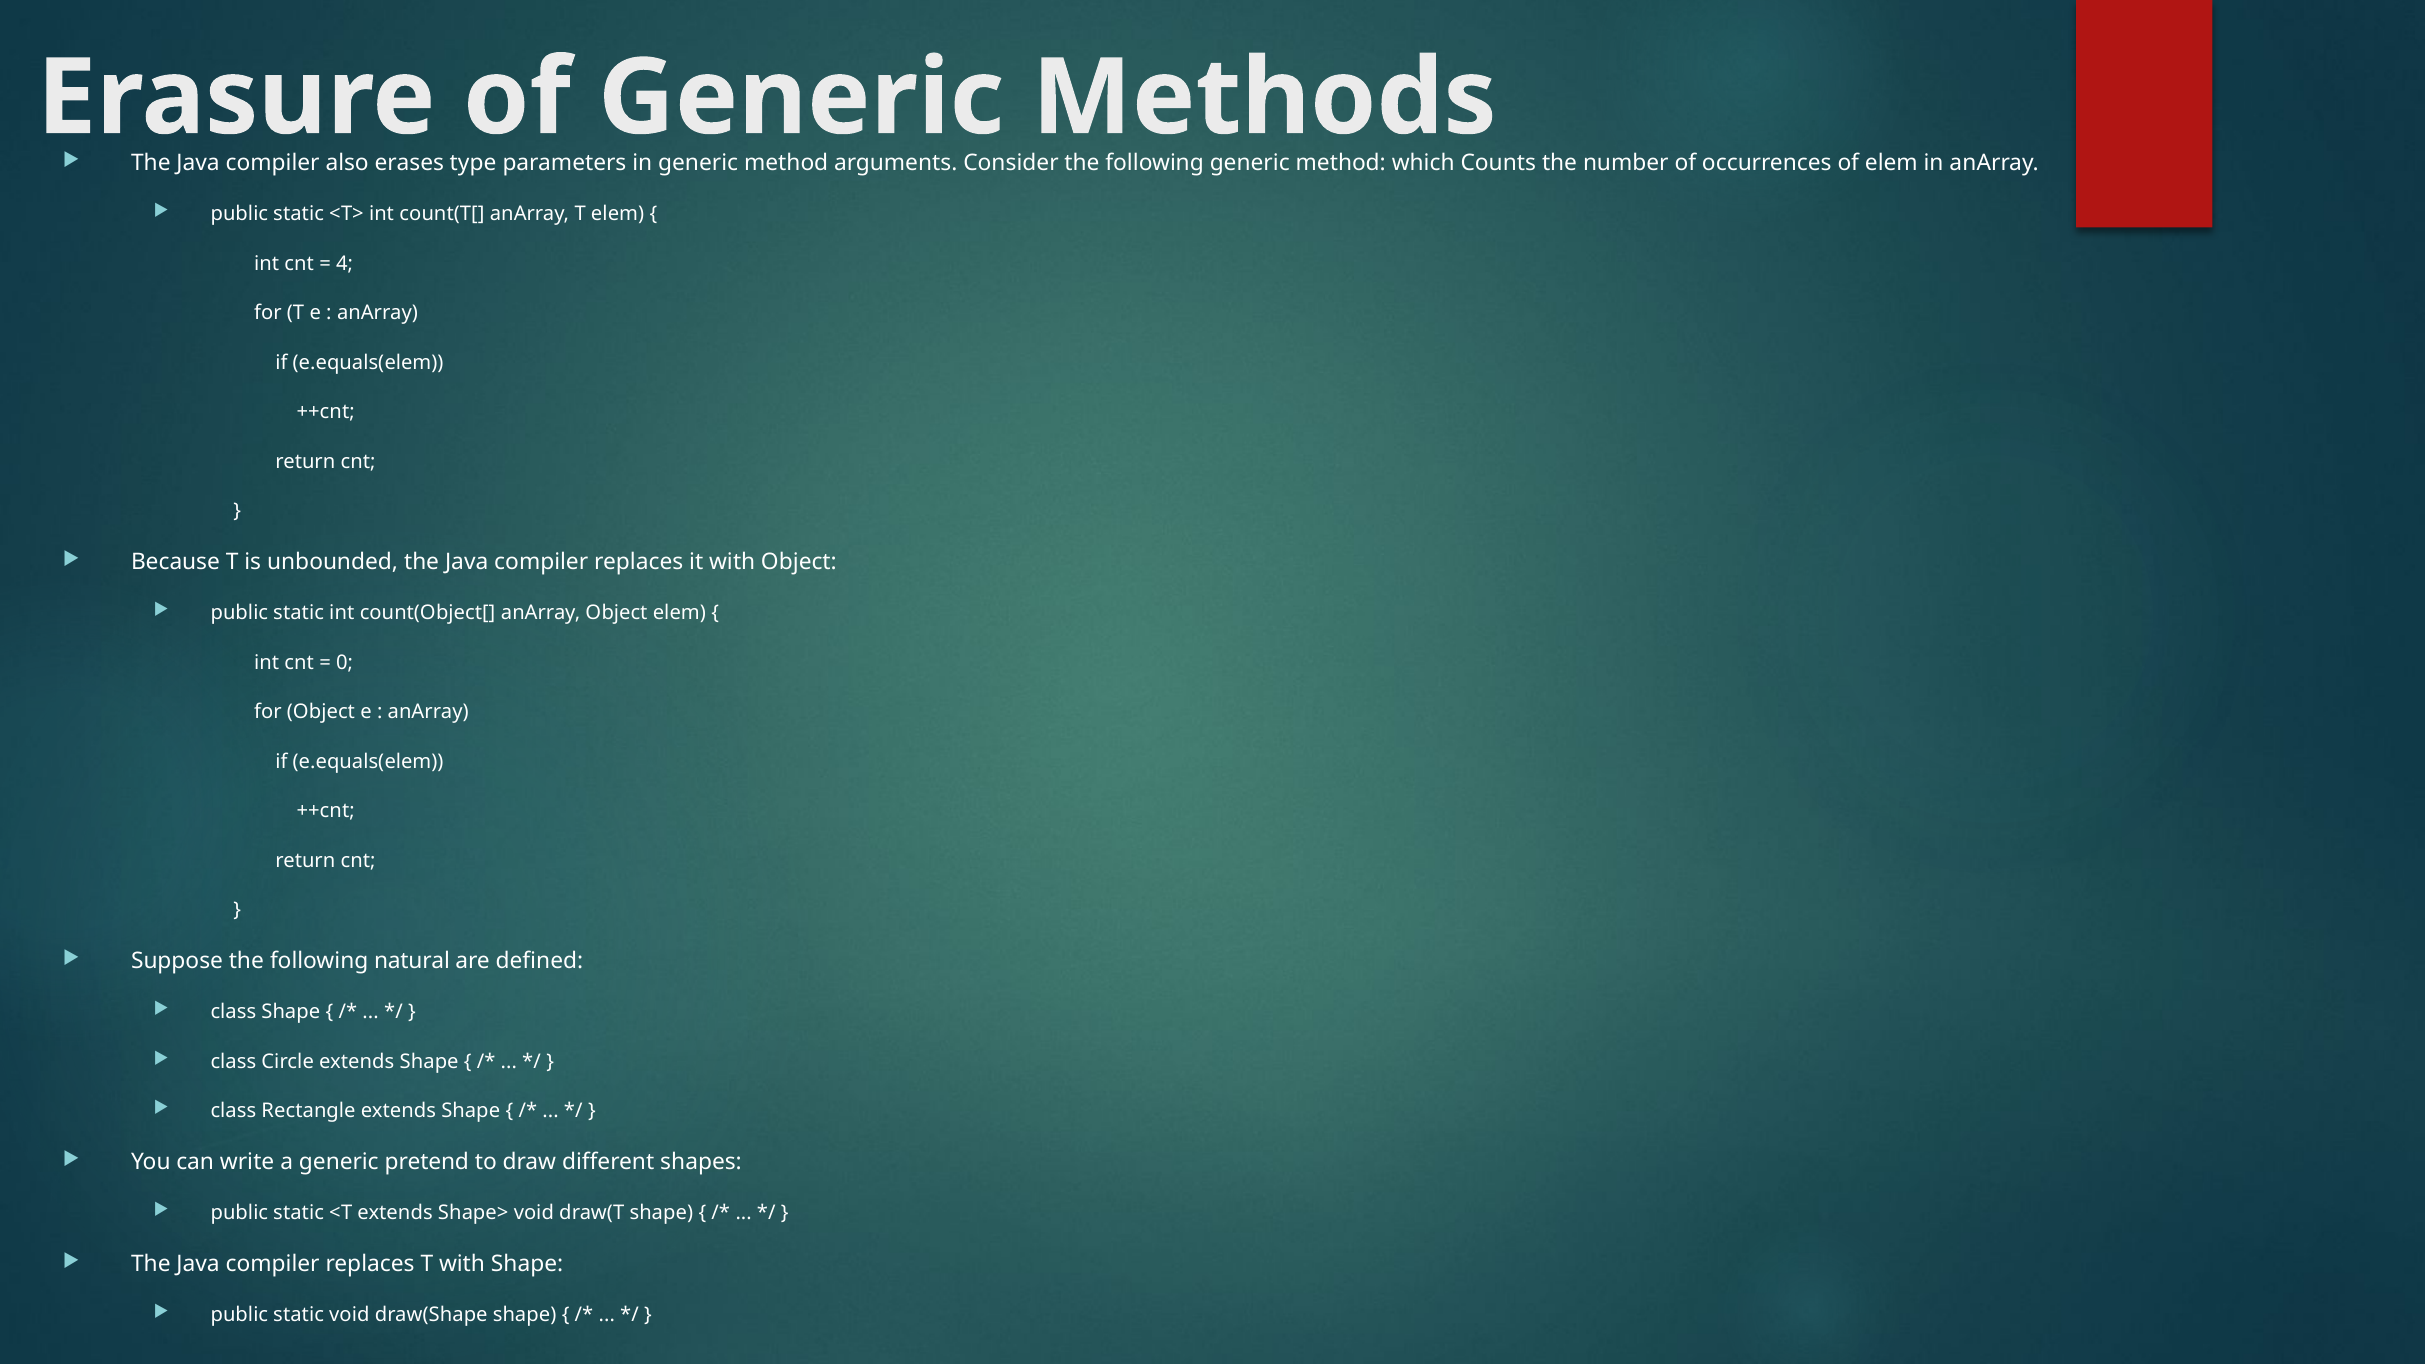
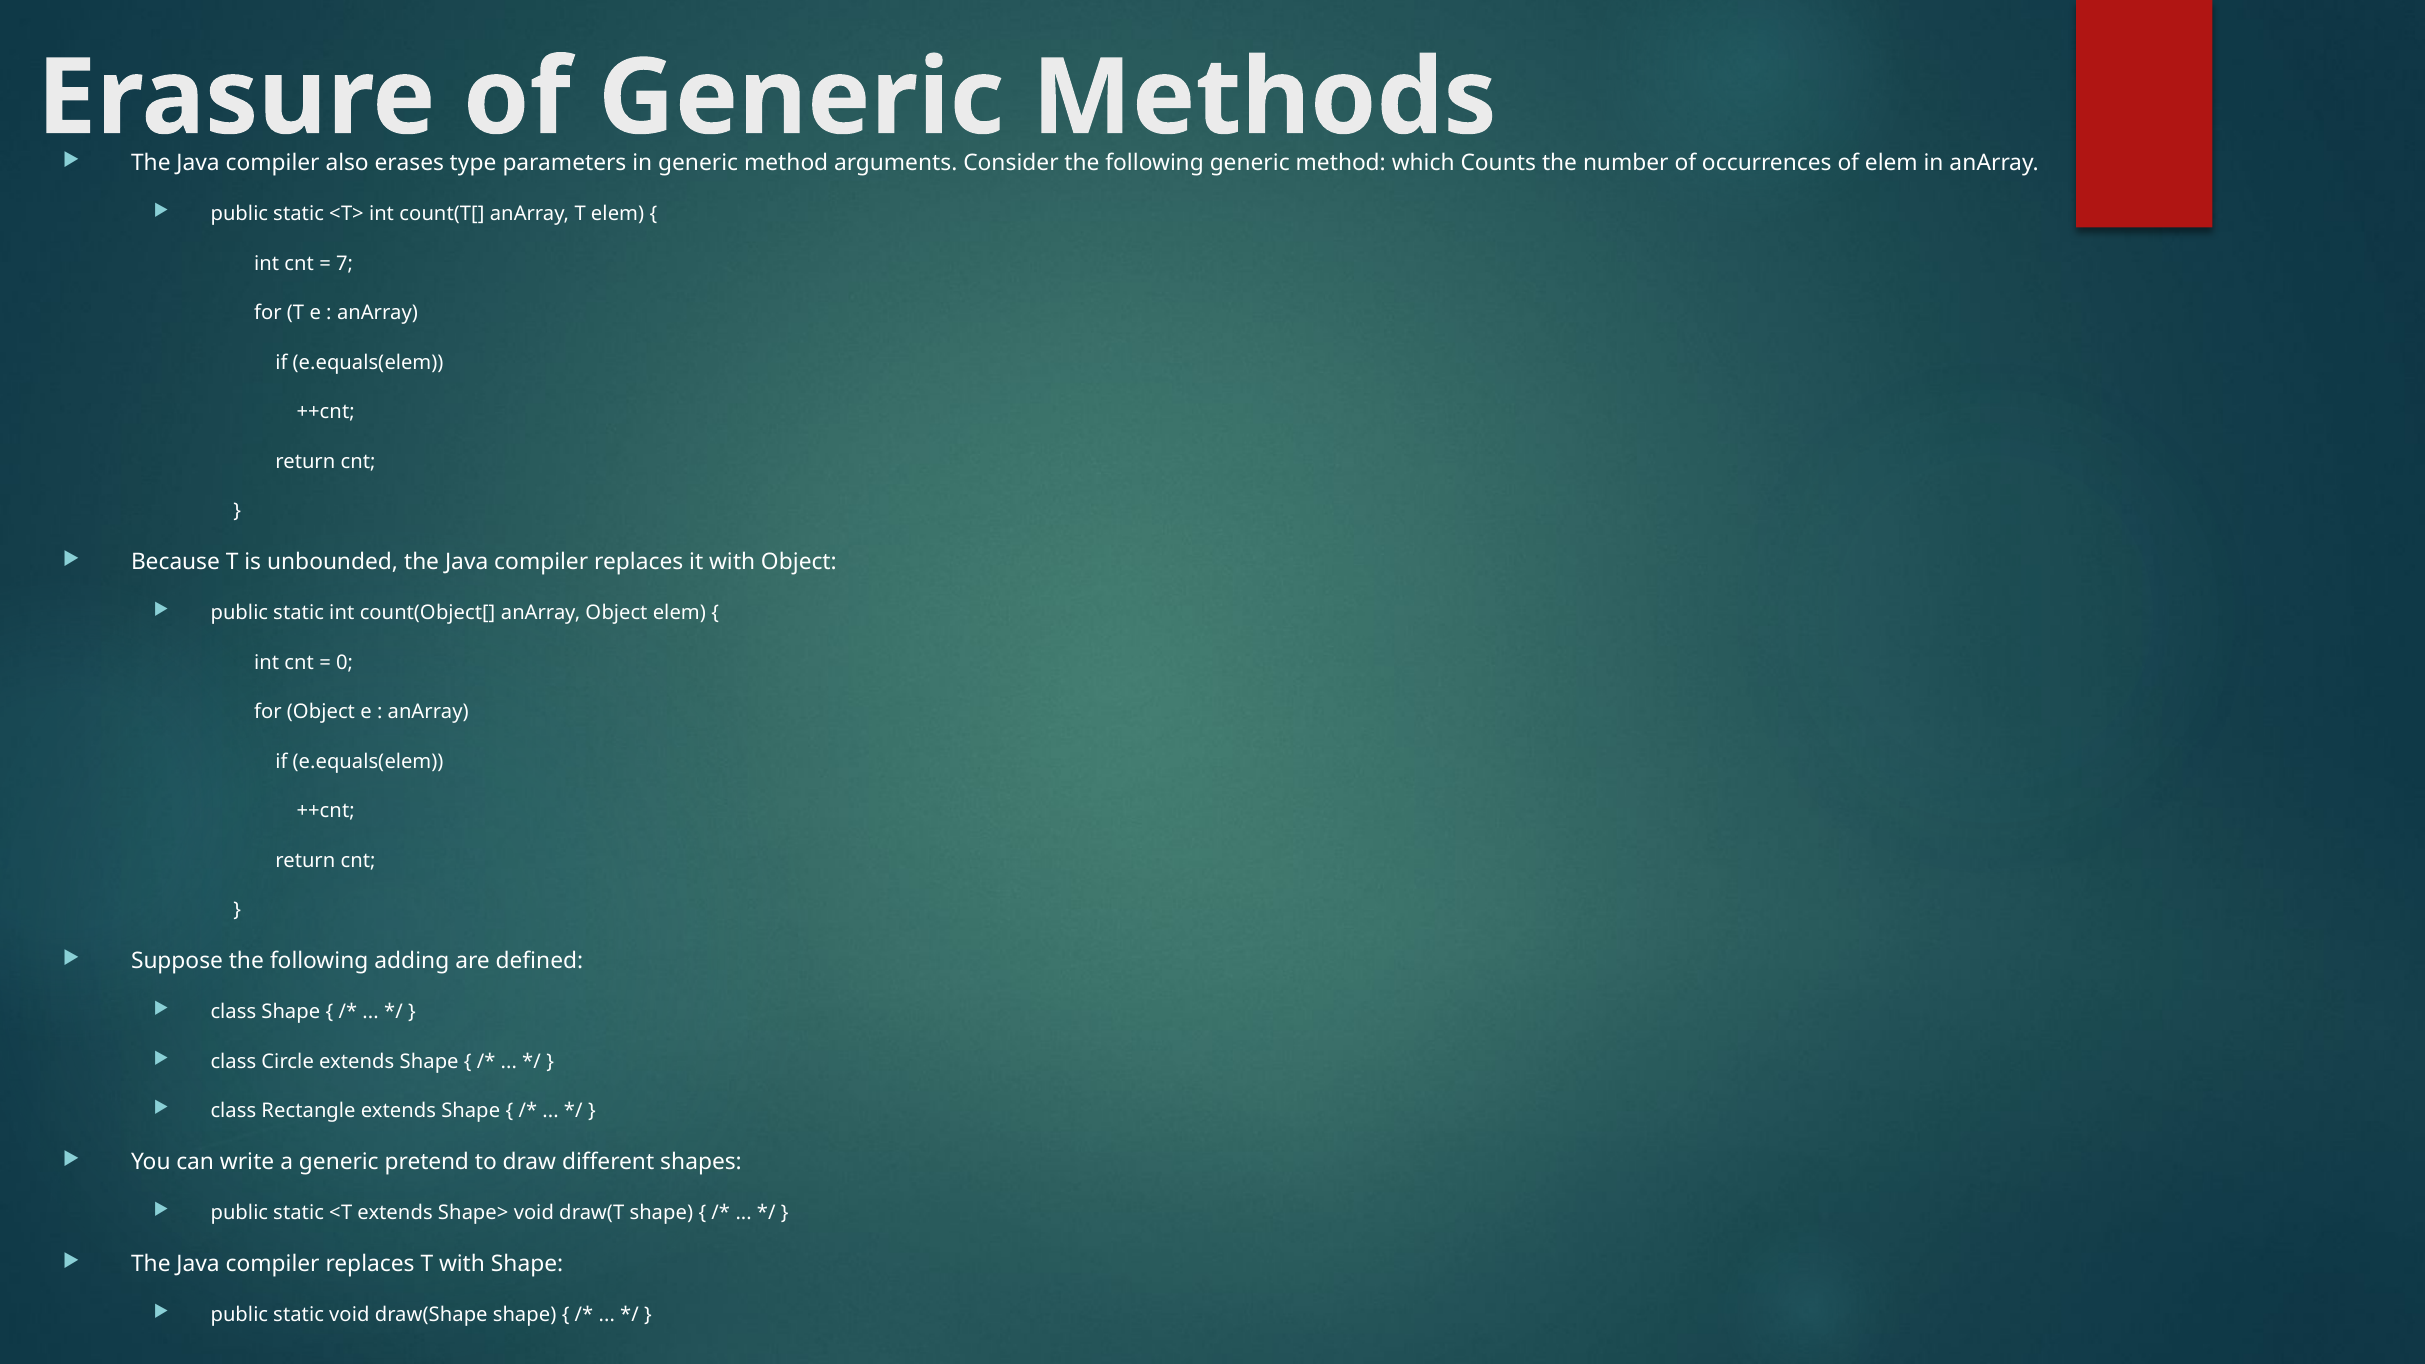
4: 4 -> 7
natural: natural -> adding
